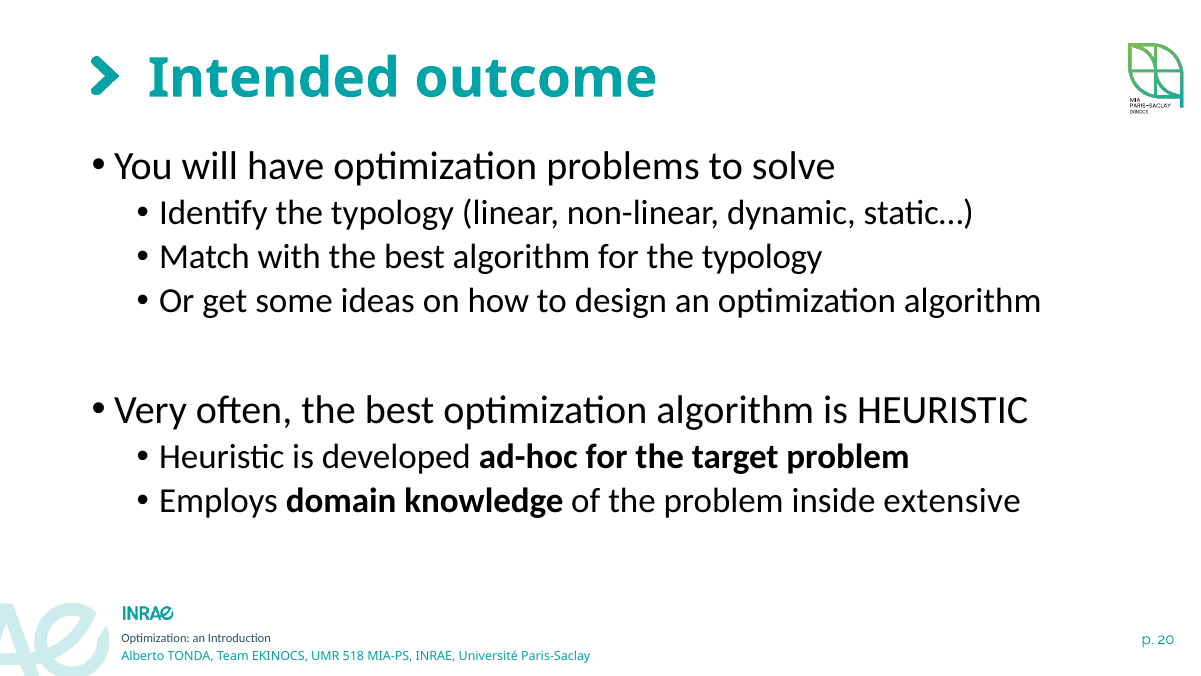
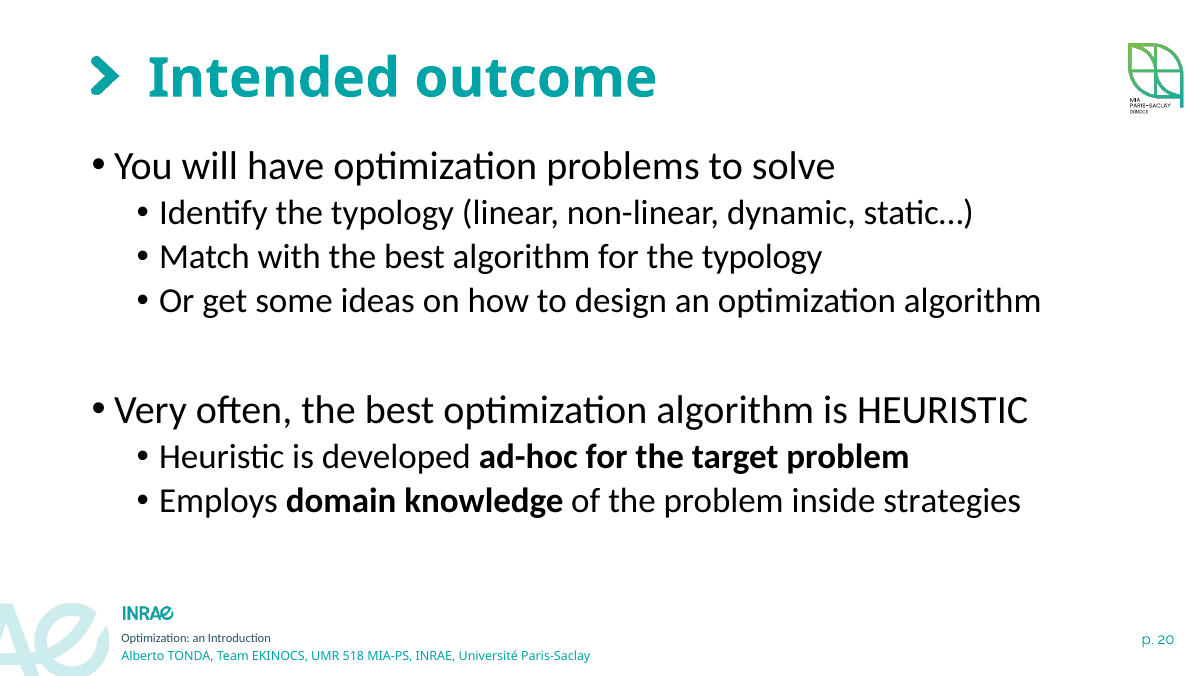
extensive: extensive -> strategies
